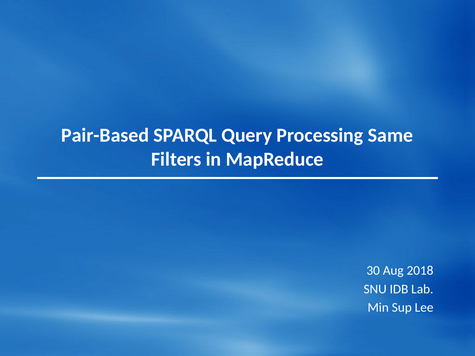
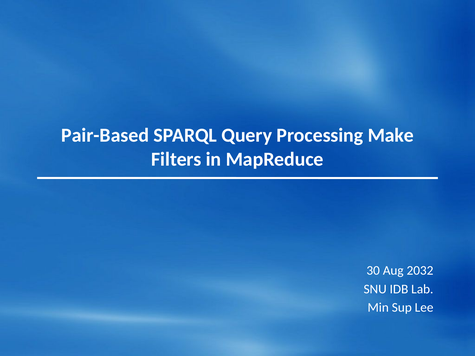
Same: Same -> Make
2018: 2018 -> 2032
